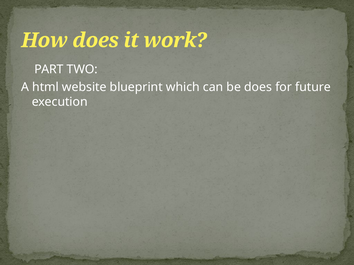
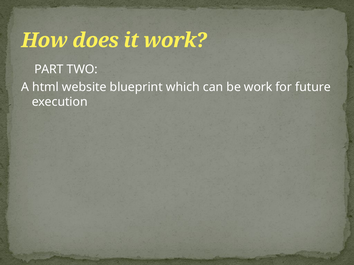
be does: does -> work
